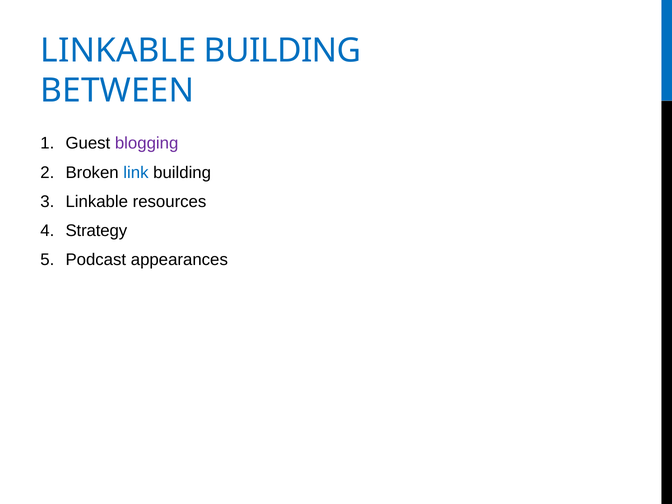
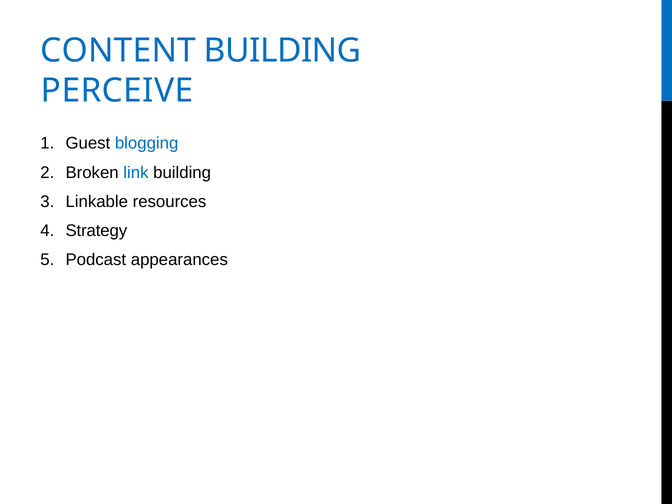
LINKABLE at (118, 51): LINKABLE -> CONTENT
BETWEEN: BETWEEN -> PERCEIVE
blogging colour: purple -> blue
